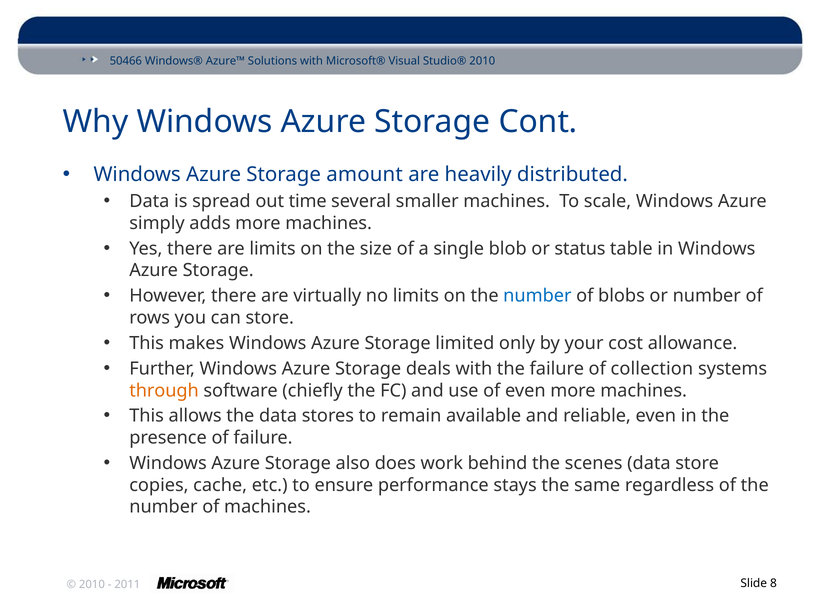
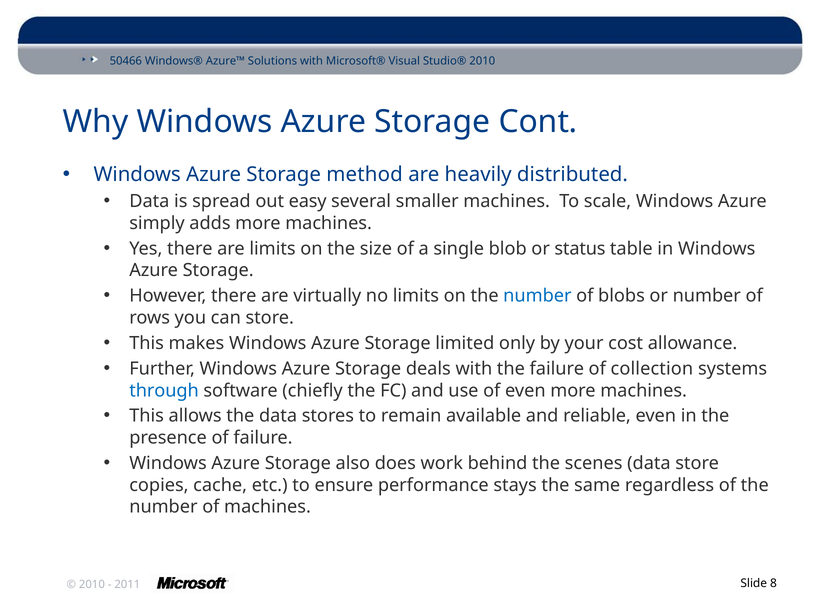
amount: amount -> method
time: time -> easy
through colour: orange -> blue
